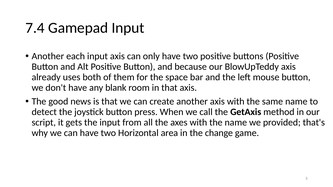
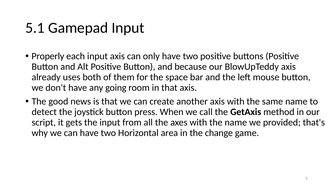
7.4: 7.4 -> 5.1
Another at (48, 56): Another -> Properly
blank: blank -> going
